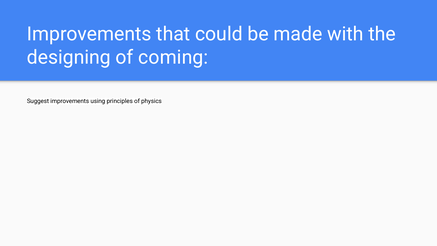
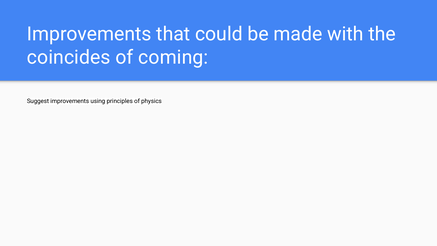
designing: designing -> coincides
